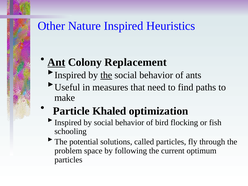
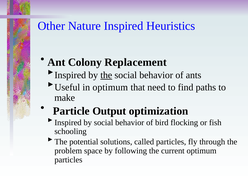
Ant underline: present -> none
in measures: measures -> optimum
Khaled: Khaled -> Output
